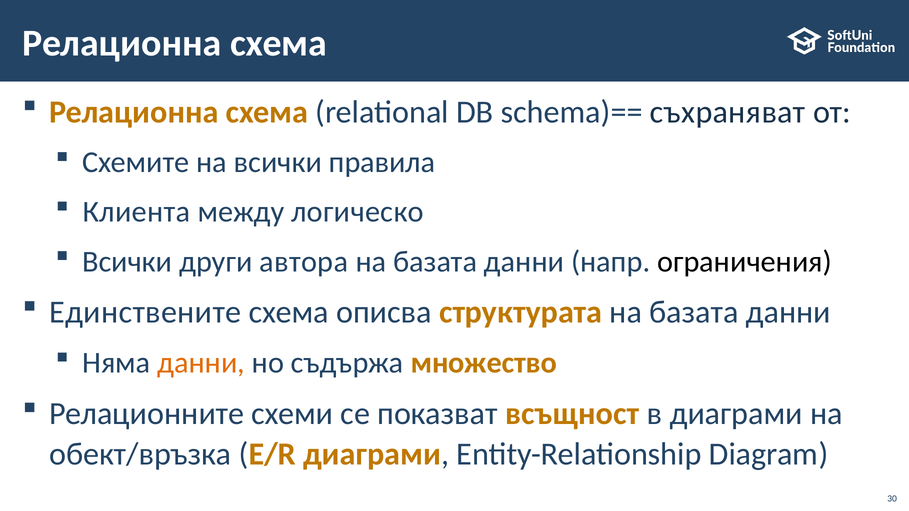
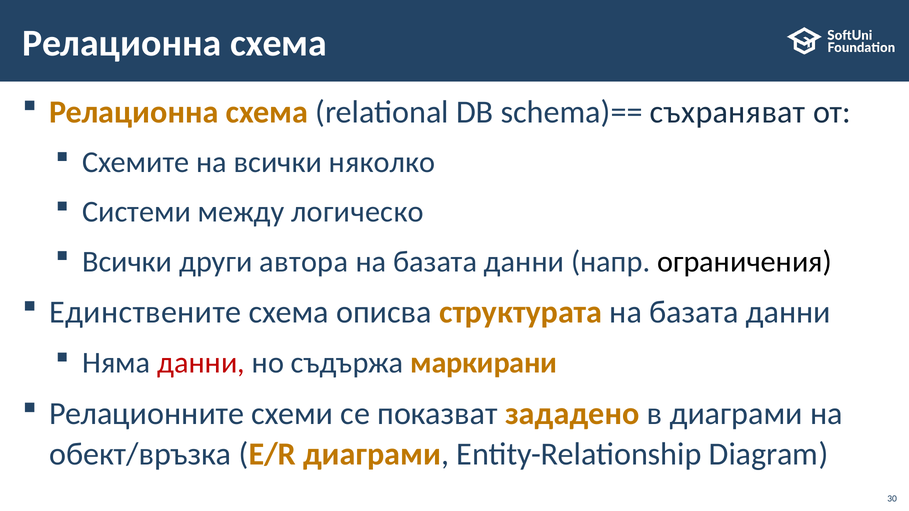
правила: правила -> няколко
Клиента: Клиента -> Системи
данни at (201, 363) colour: orange -> red
множество: множество -> маркирани
всъщност: всъщност -> зададено
